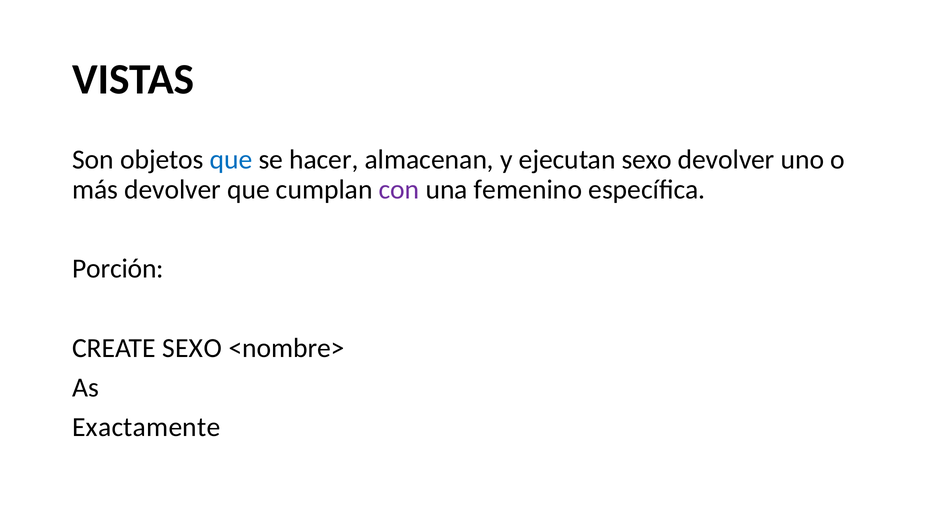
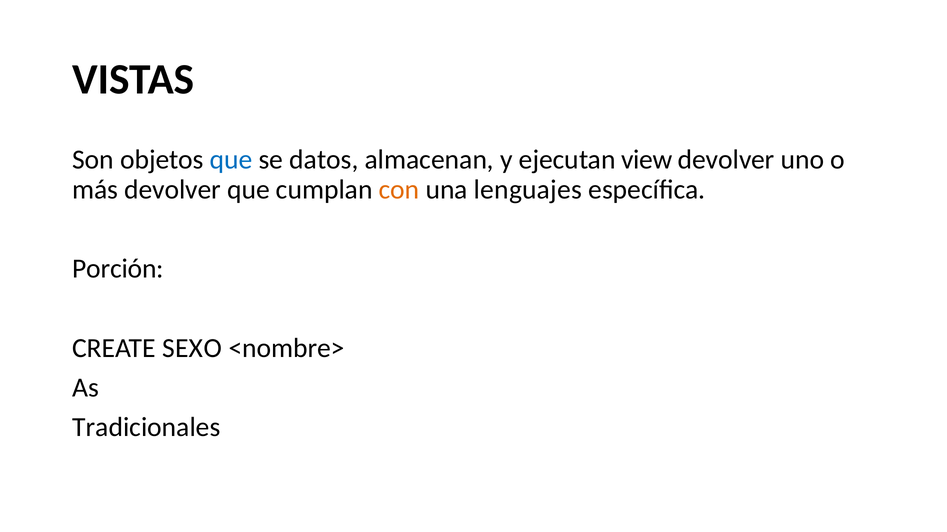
hacer: hacer -> datos
ejecutan sexo: sexo -> view
con colour: purple -> orange
femenino: femenino -> lenguajes
Exactamente: Exactamente -> Tradicionales
